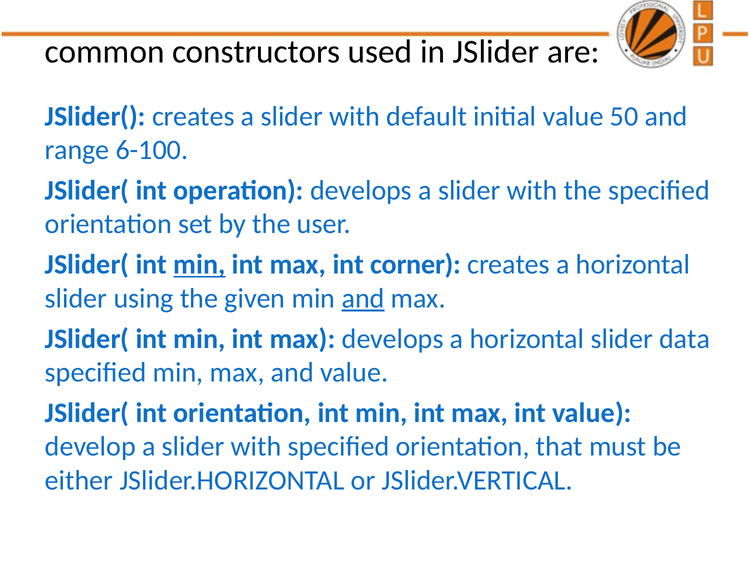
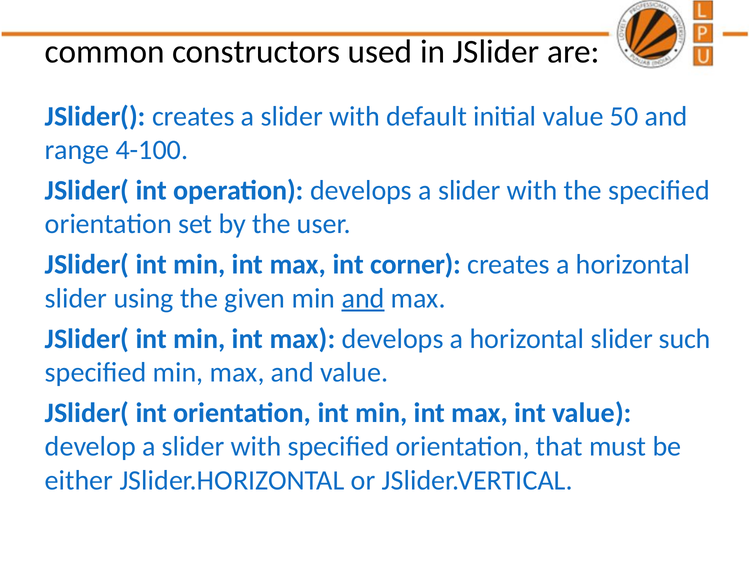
6-100: 6-100 -> 4-100
min at (199, 264) underline: present -> none
data: data -> such
